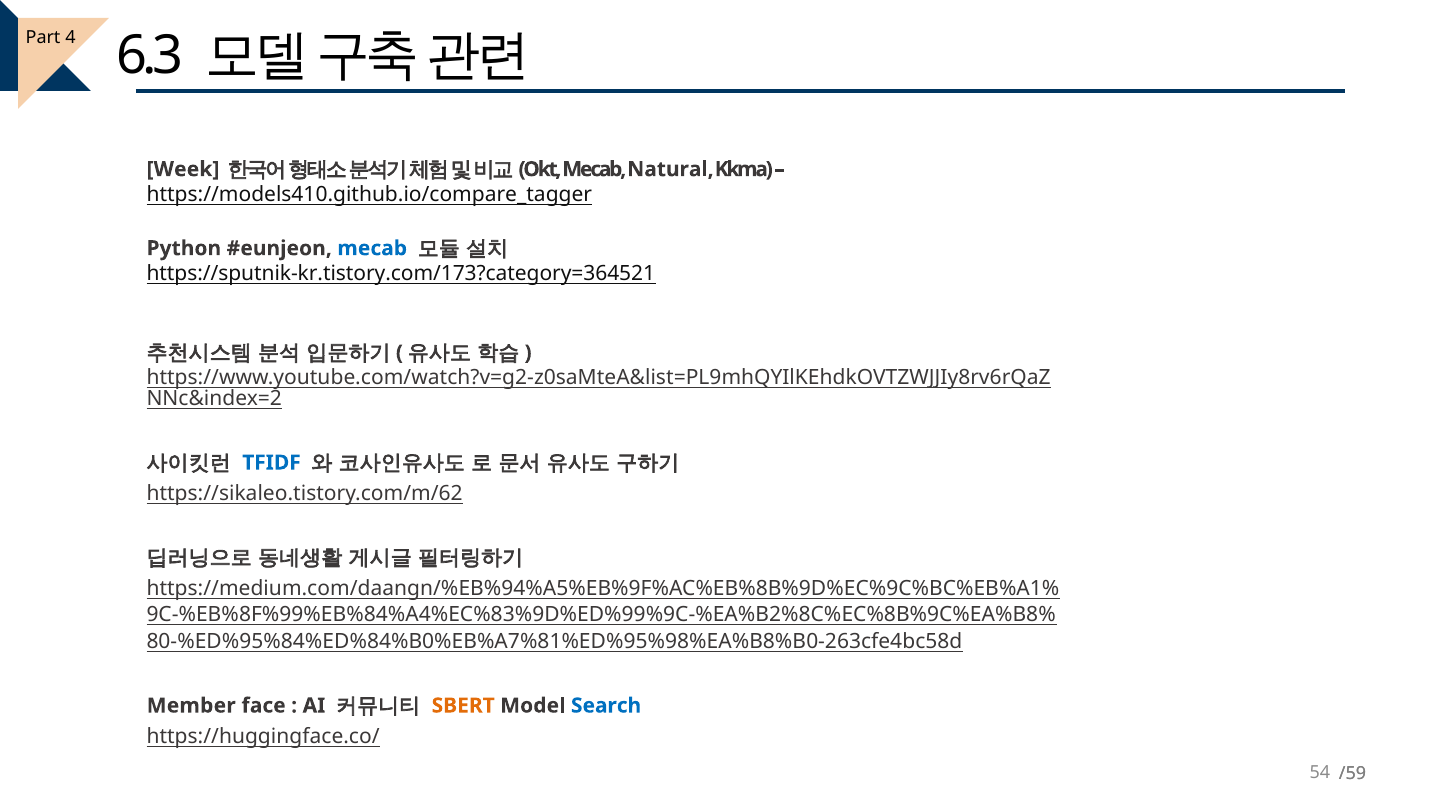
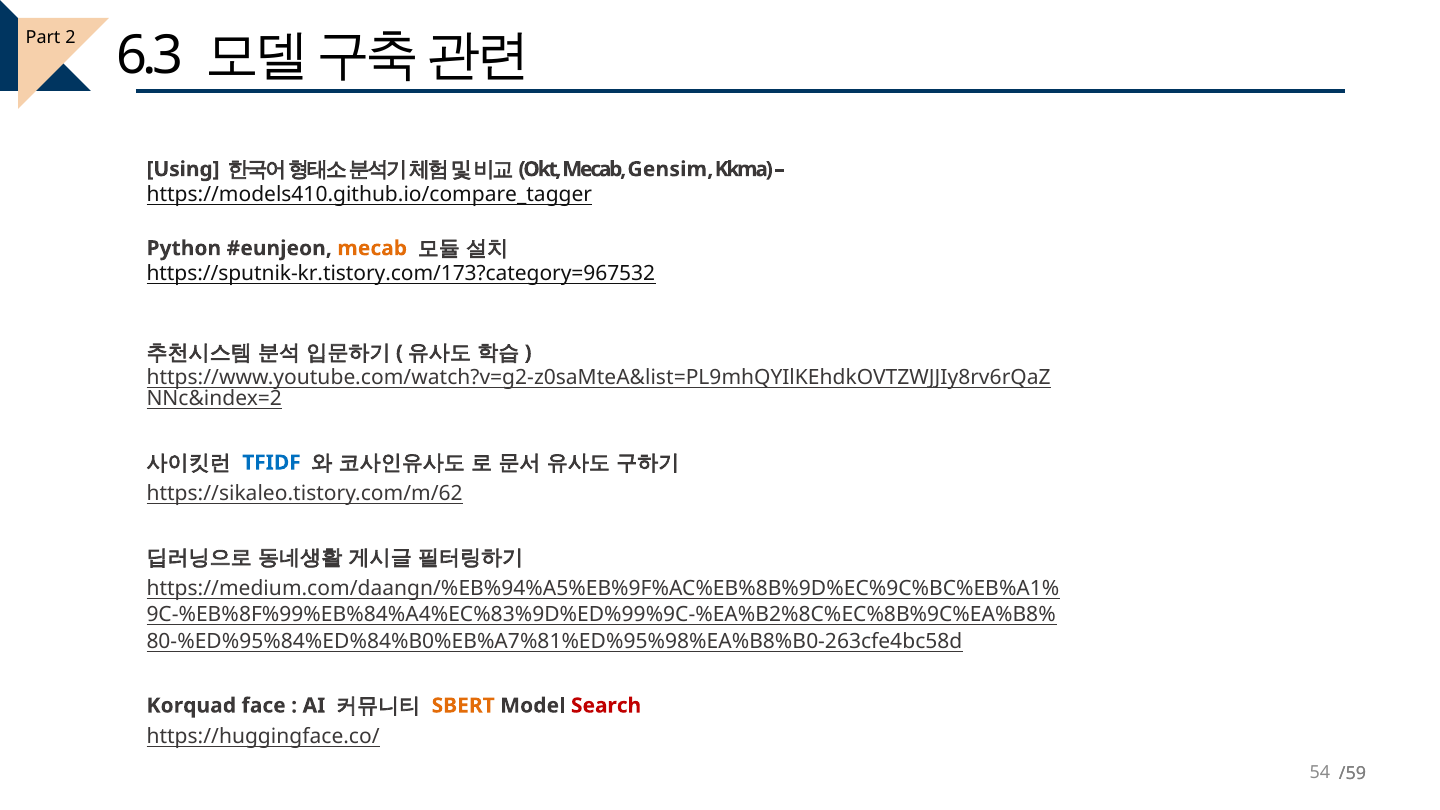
4: 4 -> 2
Week: Week -> Using
Natural: Natural -> Gensim
mecab at (372, 248) colour: blue -> orange
https://sputnik-kr.tistory.com/173?category=364521: https://sputnik-kr.tistory.com/173?category=364521 -> https://sputnik-kr.tistory.com/173?category=967532
Member: Member -> Korquad
Search colour: blue -> red
